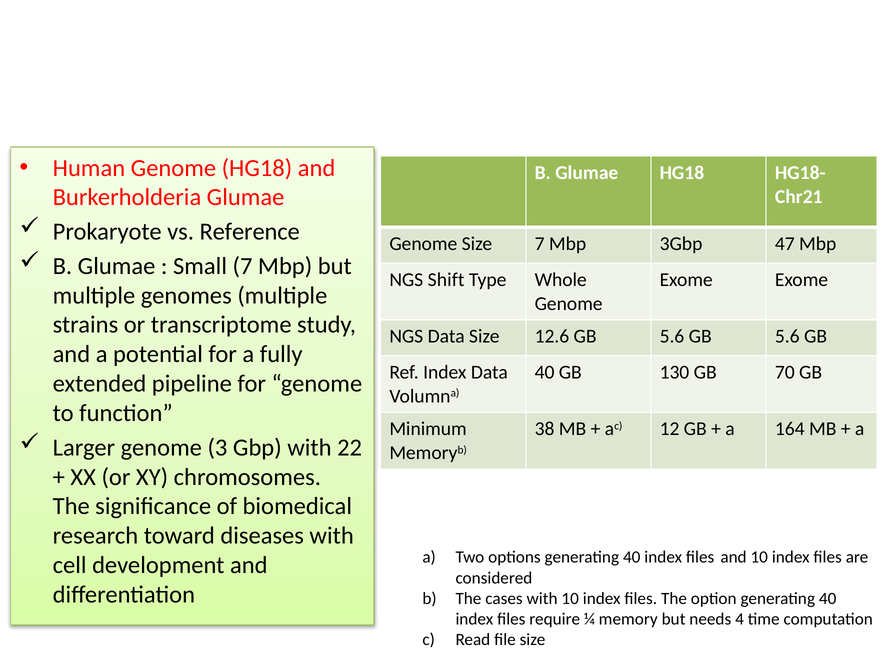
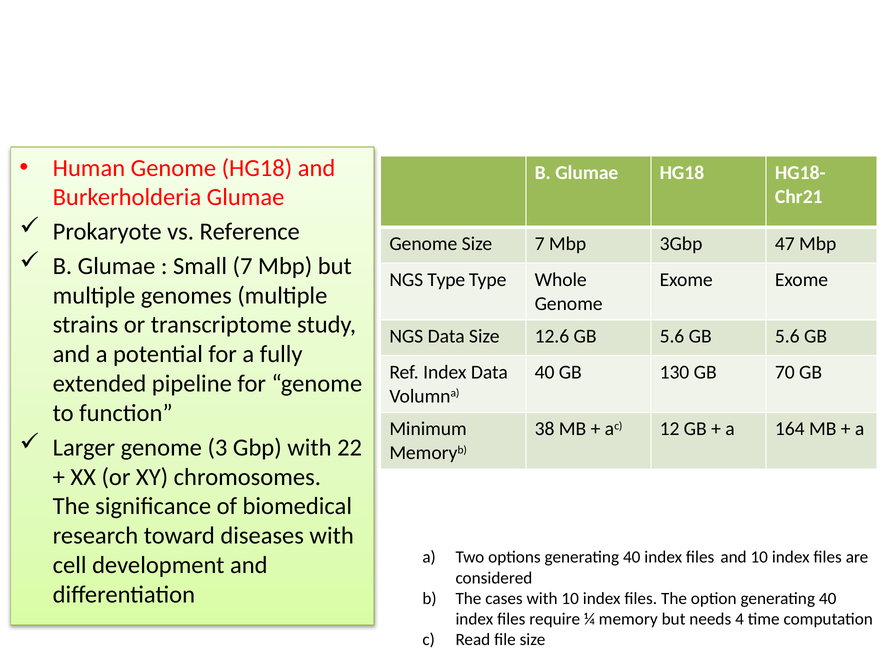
NGS Shift: Shift -> Type
